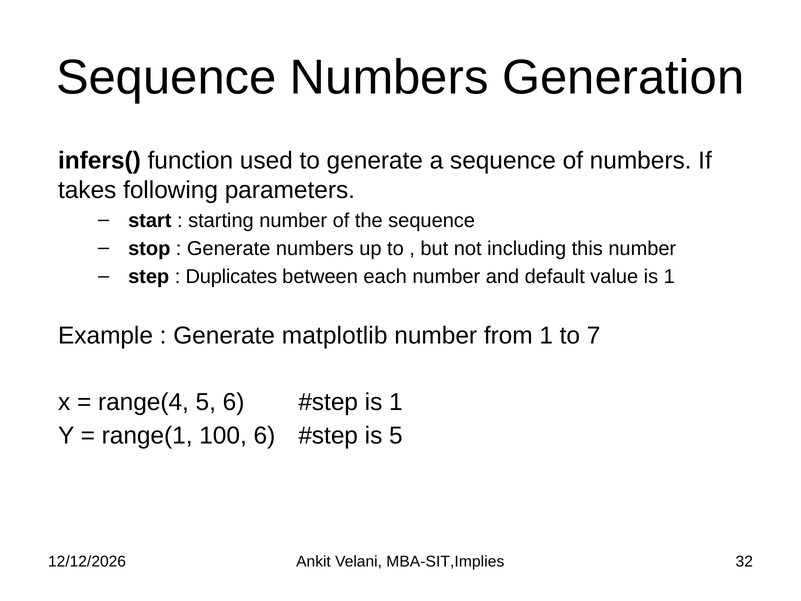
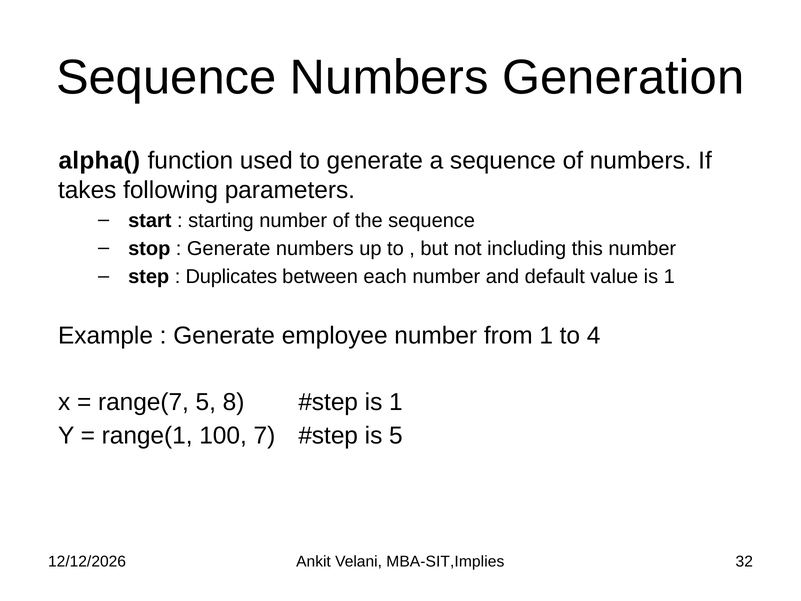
infers(: infers( -> alpha(
matplotlib: matplotlib -> employee
7: 7 -> 4
range(4: range(4 -> range(7
5 6: 6 -> 8
100 6: 6 -> 7
